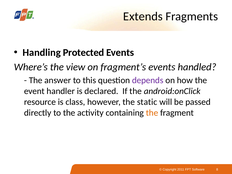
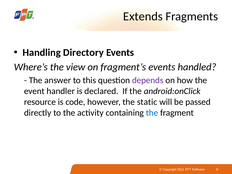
Protected: Protected -> Directory
class: class -> code
the at (152, 113) colour: orange -> blue
